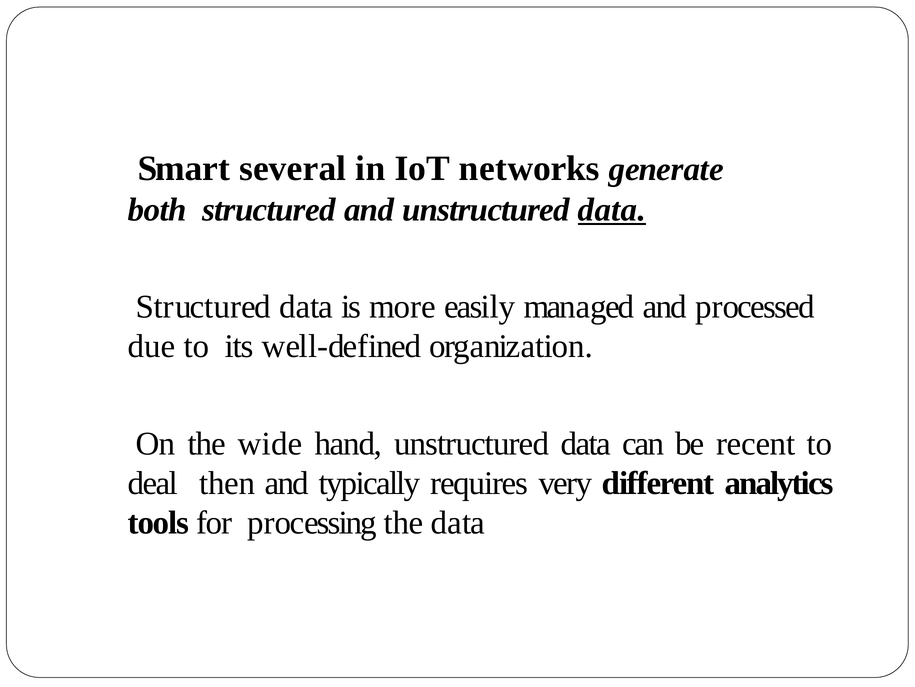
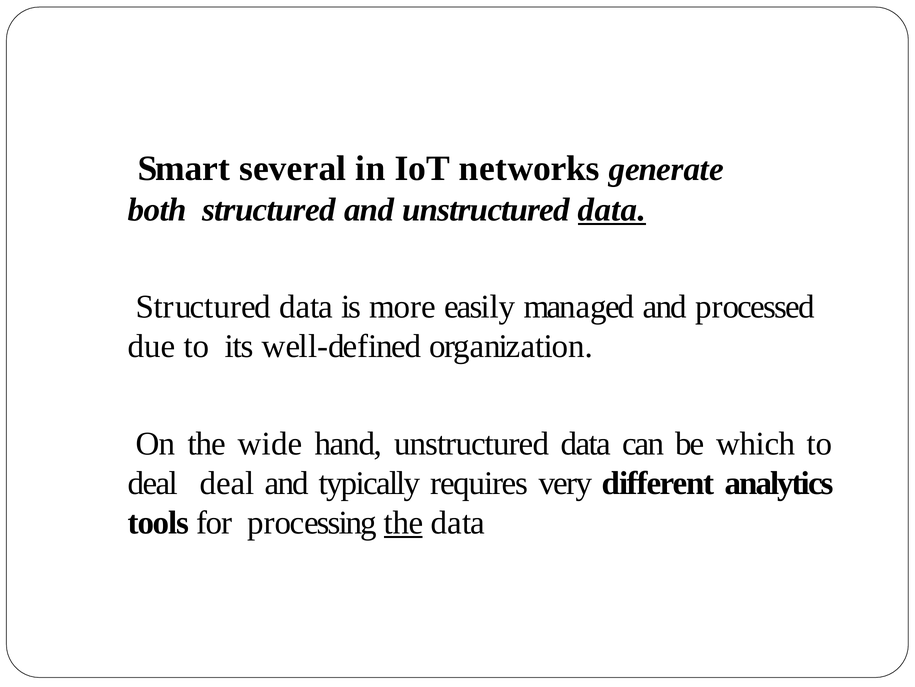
recent: recent -> which
deal then: then -> deal
the at (404, 522) underline: none -> present
